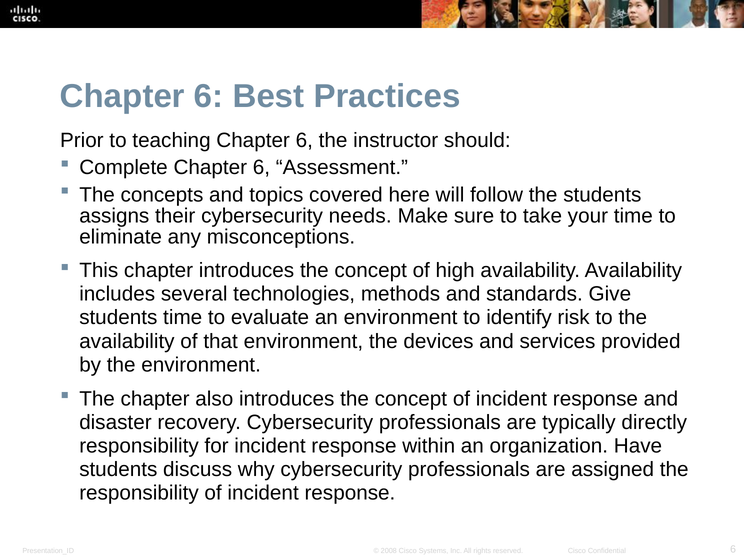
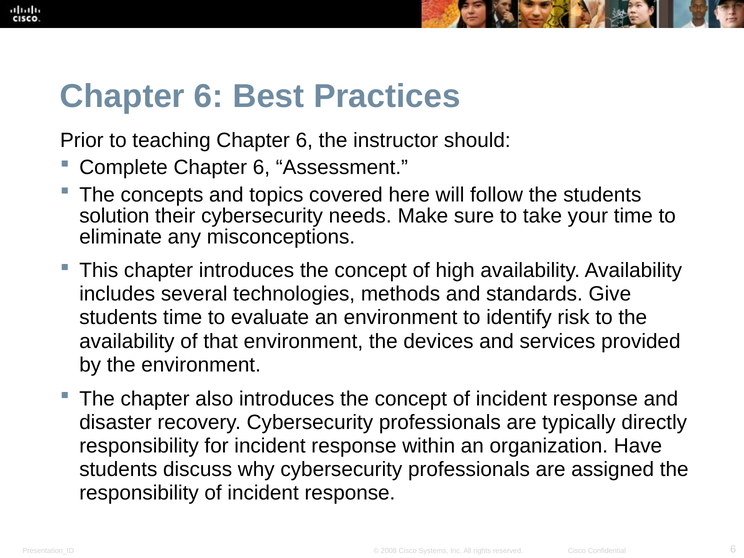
assigns: assigns -> solution
